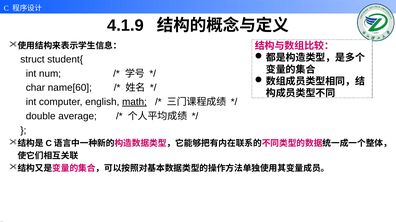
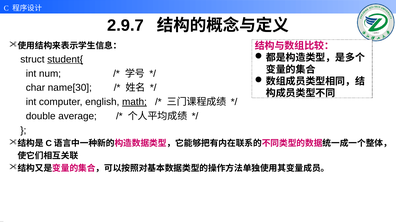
4.1.9: 4.1.9 -> 2.9.7
student{ underline: none -> present
name[60: name[60 -> name[30
